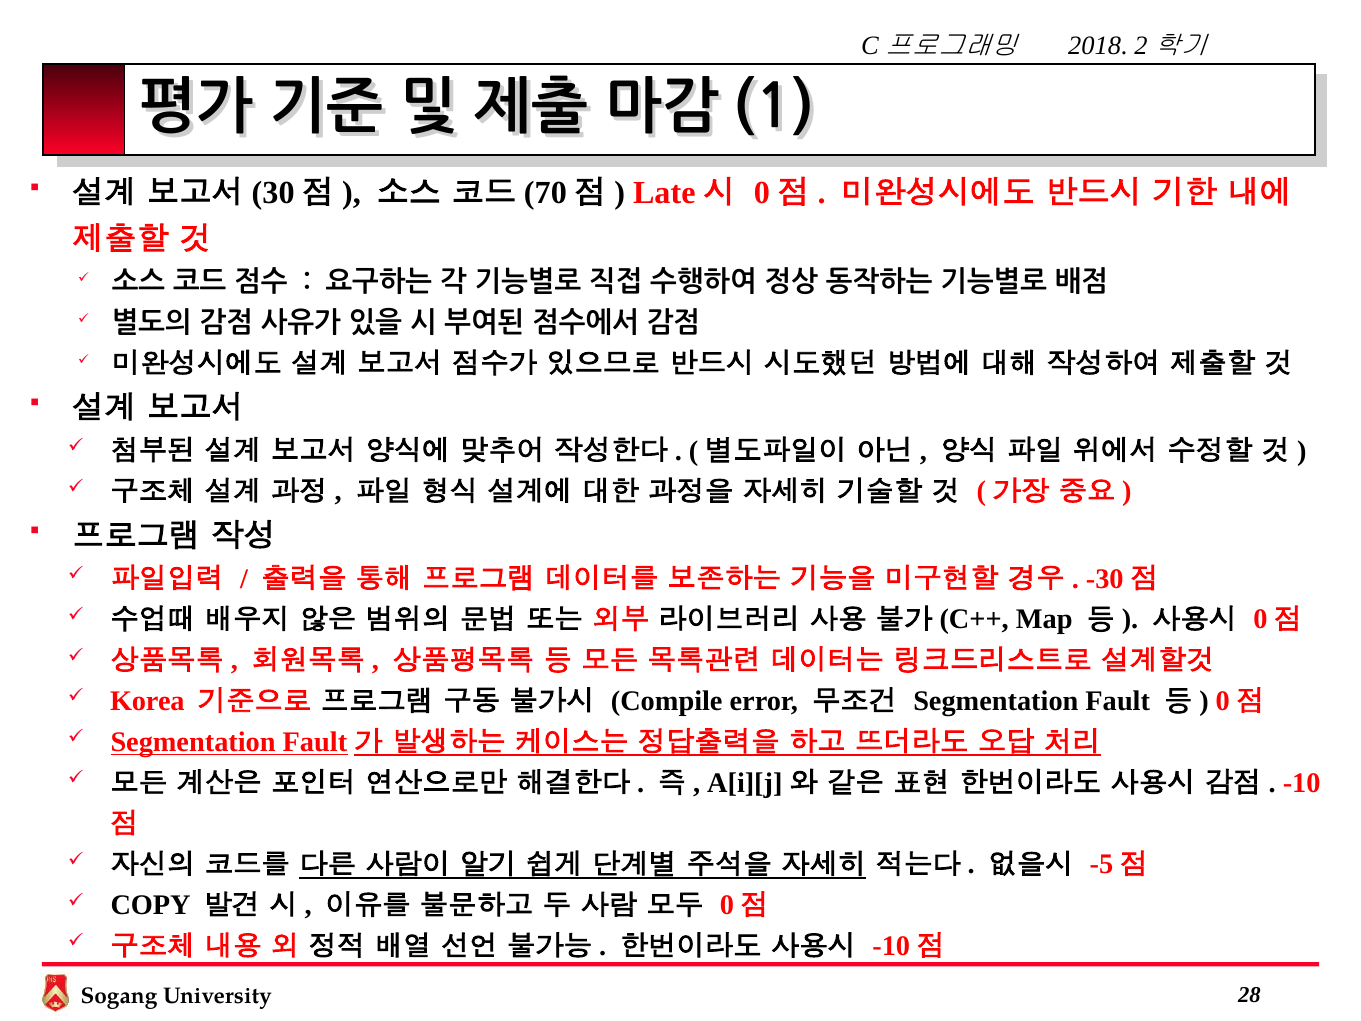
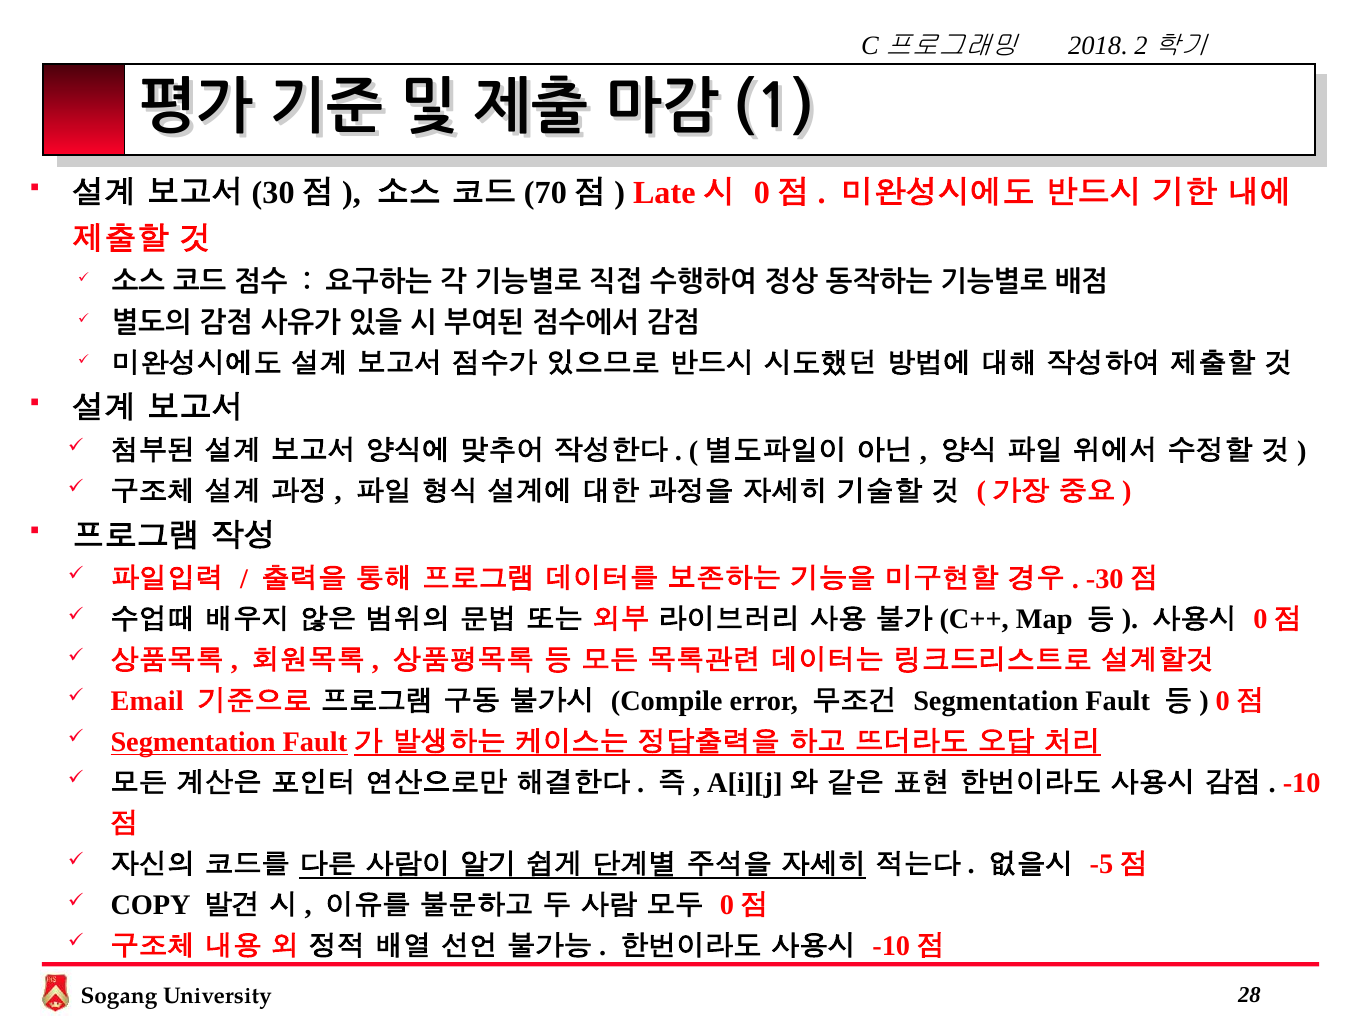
Korea: Korea -> Email
